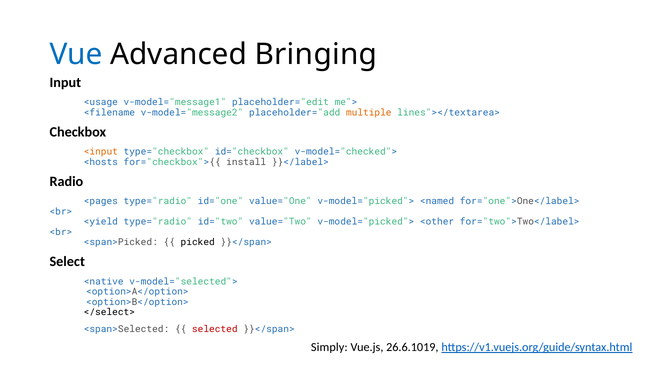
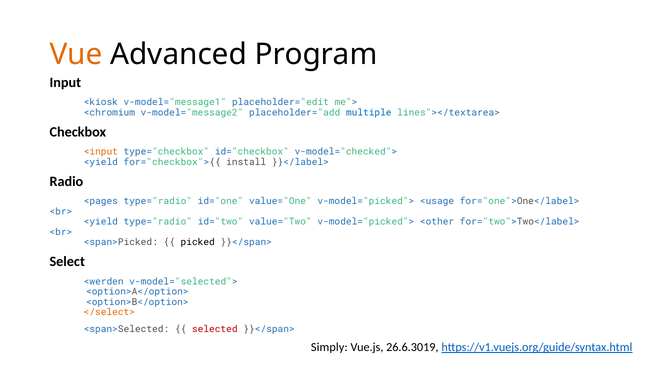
Vue colour: blue -> orange
Bringing: Bringing -> Program
<usage: <usage -> <kiosk
<filename: <filename -> <chromium
multiple colour: orange -> blue
<hosts at (101, 162): <hosts -> <yield
<named: <named -> <usage
<native: <native -> <werden
</select> colour: black -> orange
26.6.1019: 26.6.1019 -> 26.6.3019
